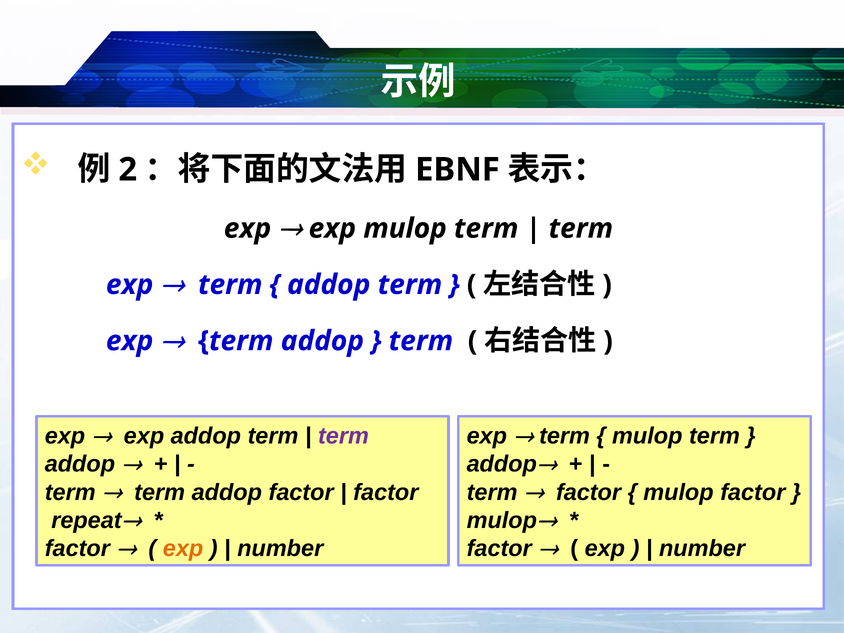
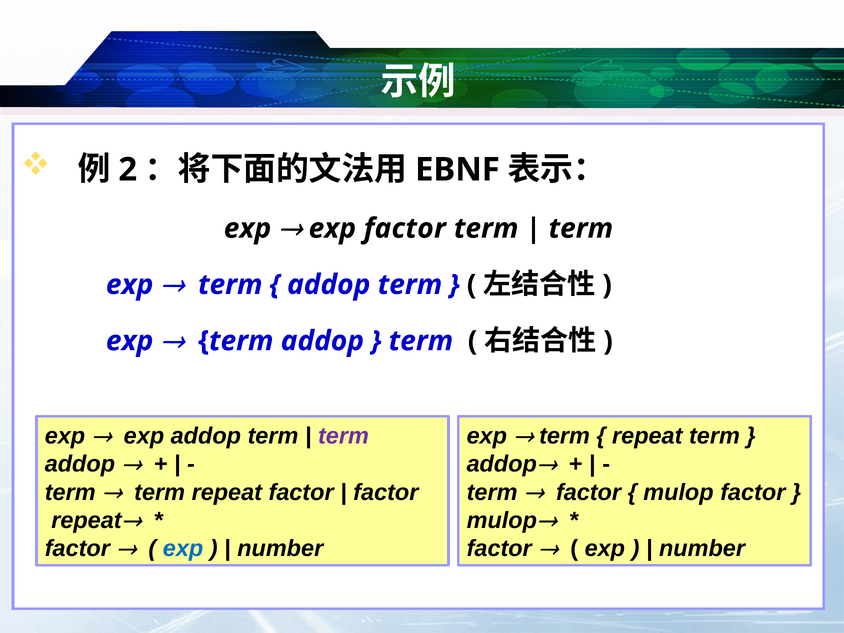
exp mulop: mulop -> factor
mulop at (647, 436): mulop -> repeat
addop at (227, 492): addop -> repeat
exp at (183, 549) colour: orange -> blue
